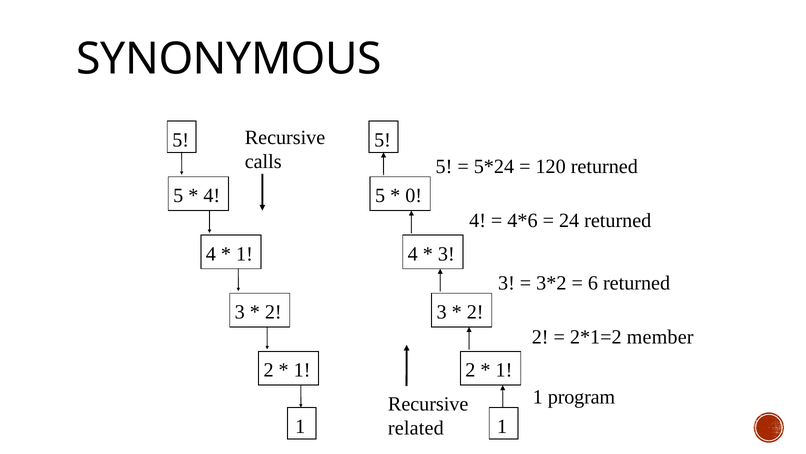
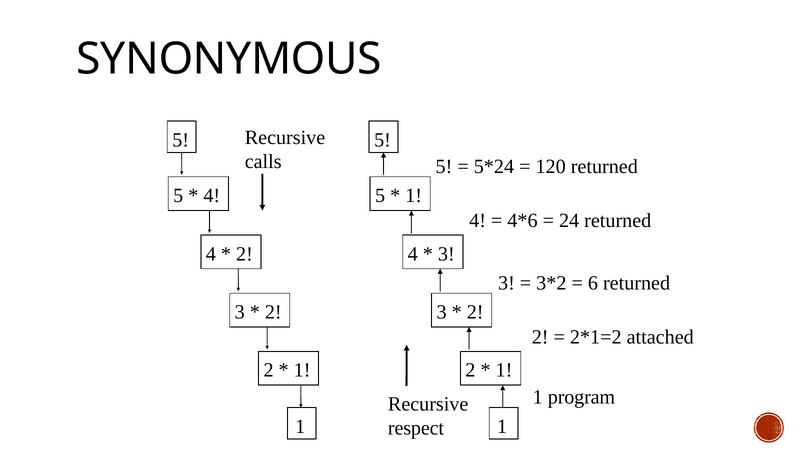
0 at (414, 195): 0 -> 1
1 at (244, 254): 1 -> 2
member: member -> attached
related: related -> respect
